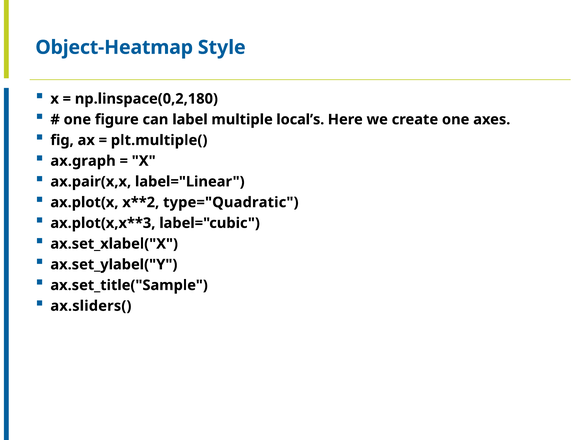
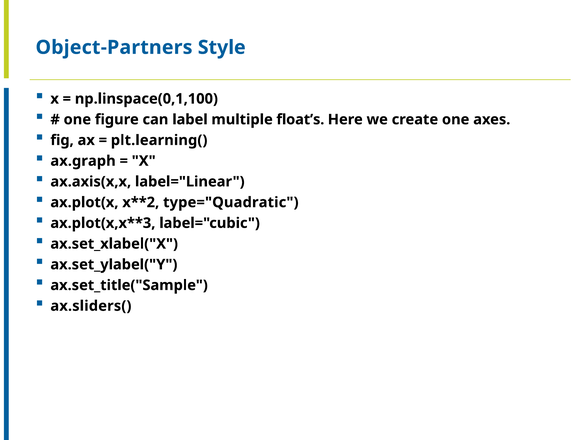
Object-Heatmap: Object-Heatmap -> Object-Partners
np.linspace(0,2,180: np.linspace(0,2,180 -> np.linspace(0,1,100
local’s: local’s -> float’s
plt.multiple(: plt.multiple( -> plt.learning(
ax.pair(x,x: ax.pair(x,x -> ax.axis(x,x
